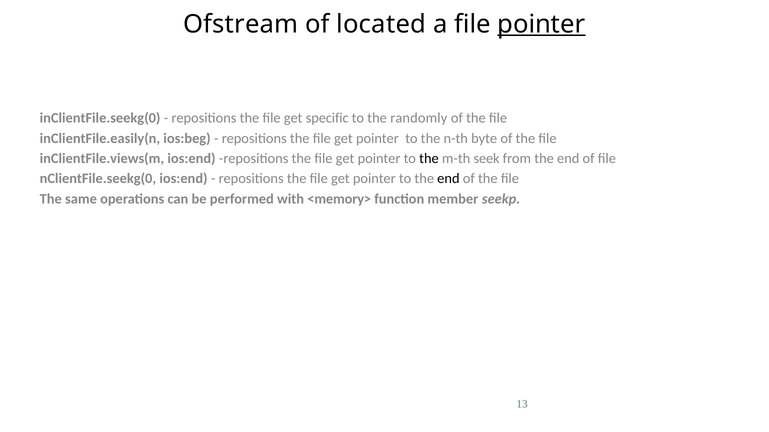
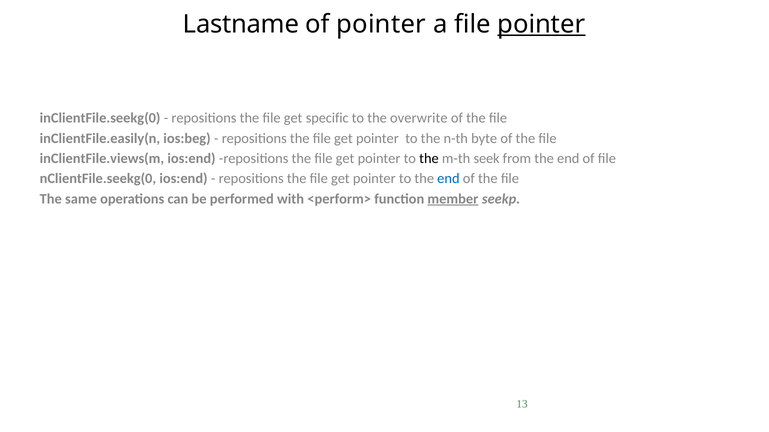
Ofstream: Ofstream -> Lastname
of located: located -> pointer
randomly: randomly -> overwrite
end at (448, 179) colour: black -> blue
<memory>: <memory> -> <perform>
member underline: none -> present
